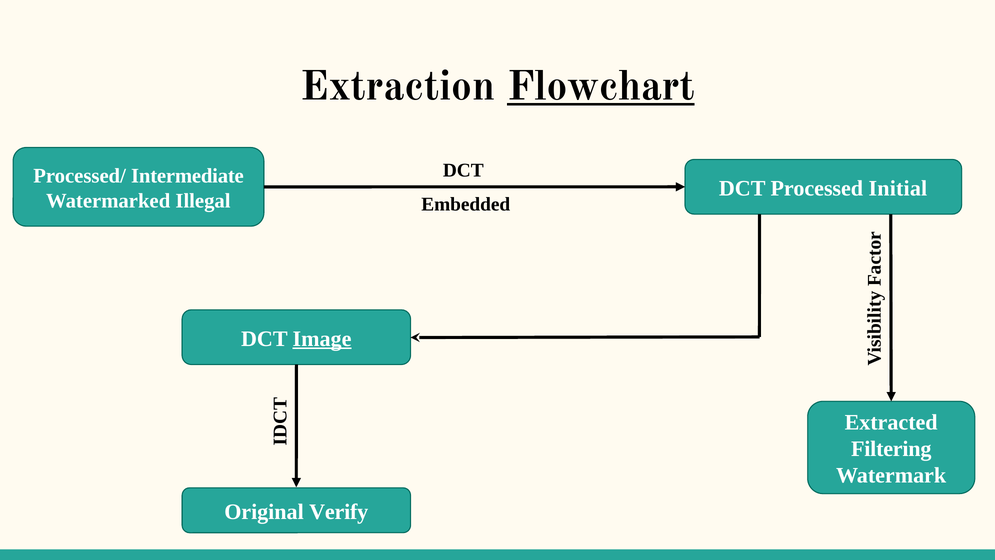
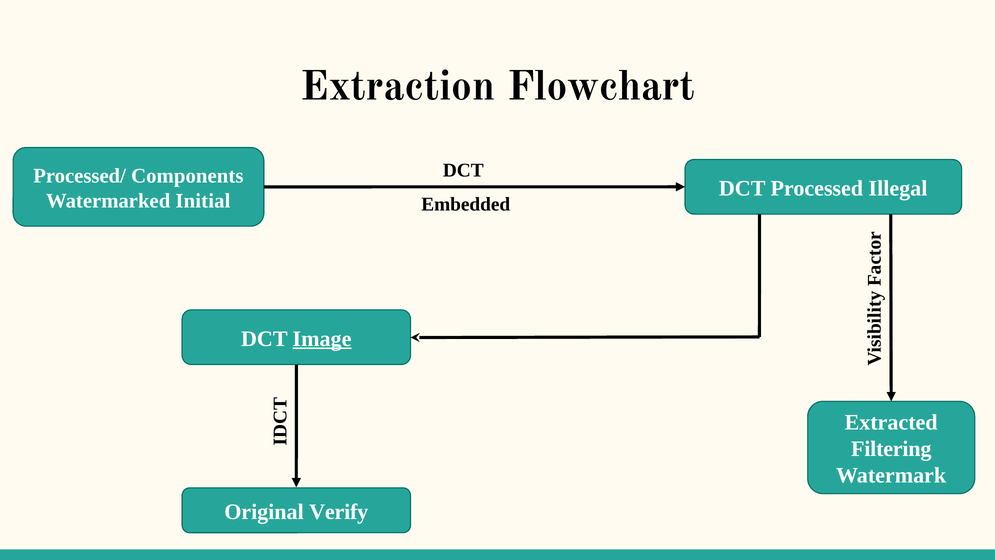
Flowchart underline: present -> none
Intermediate: Intermediate -> Components
Initial: Initial -> Illegal
Illegal: Illegal -> Initial
